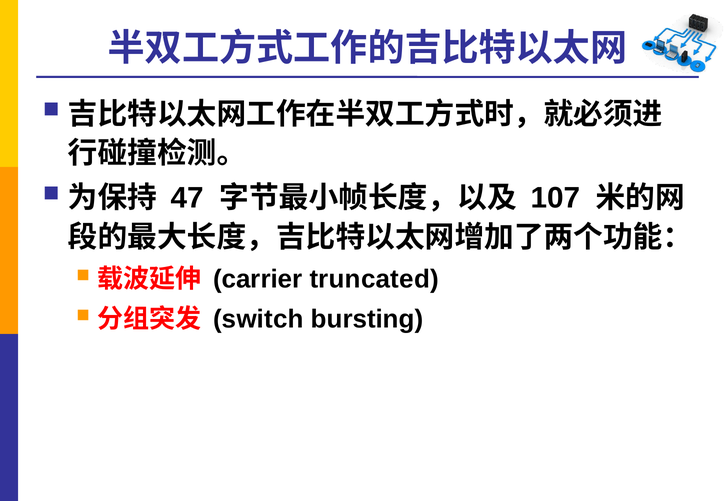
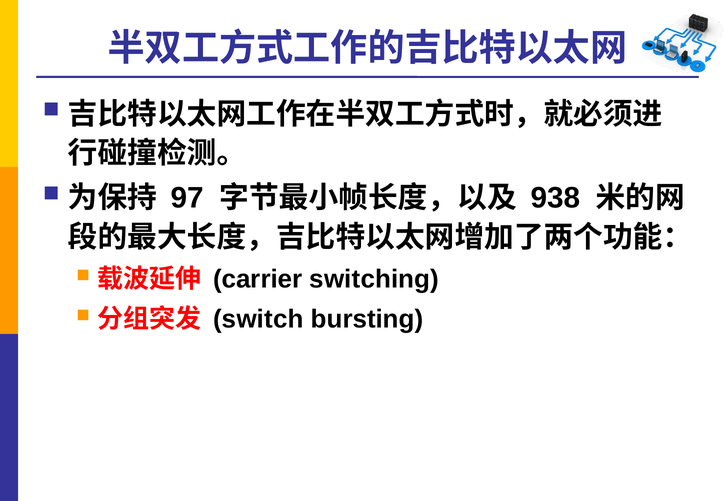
47: 47 -> 97
107: 107 -> 938
truncated: truncated -> switching
